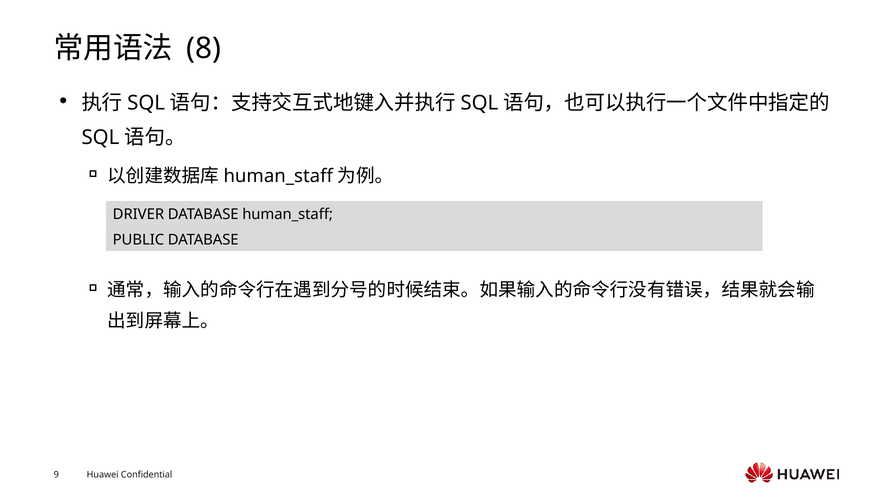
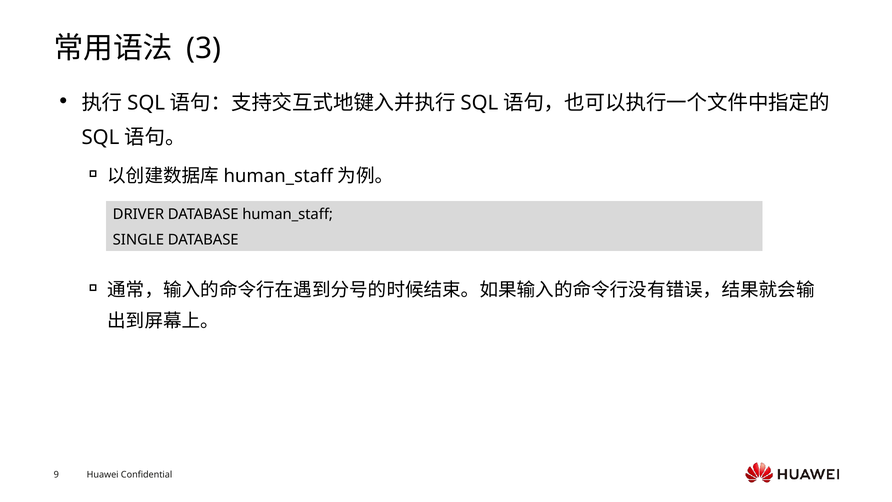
8: 8 -> 3
PUBLIC: PUBLIC -> SINGLE
